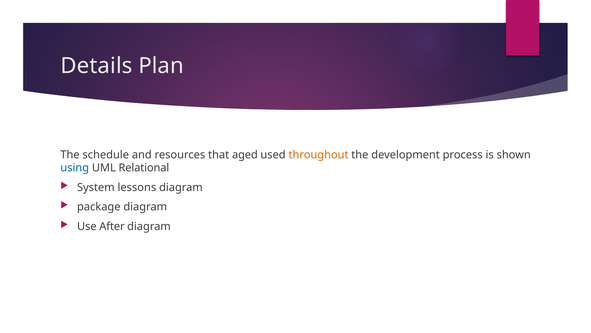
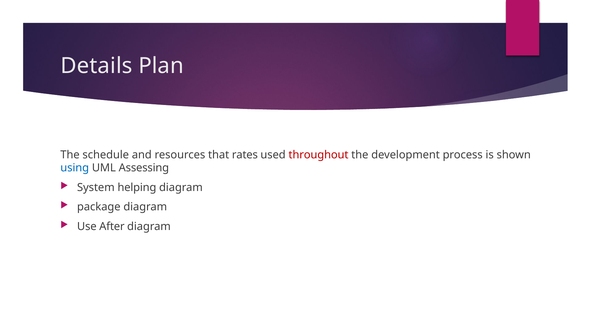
aged: aged -> rates
throughout colour: orange -> red
Relational: Relational -> Assessing
lessons: lessons -> helping
